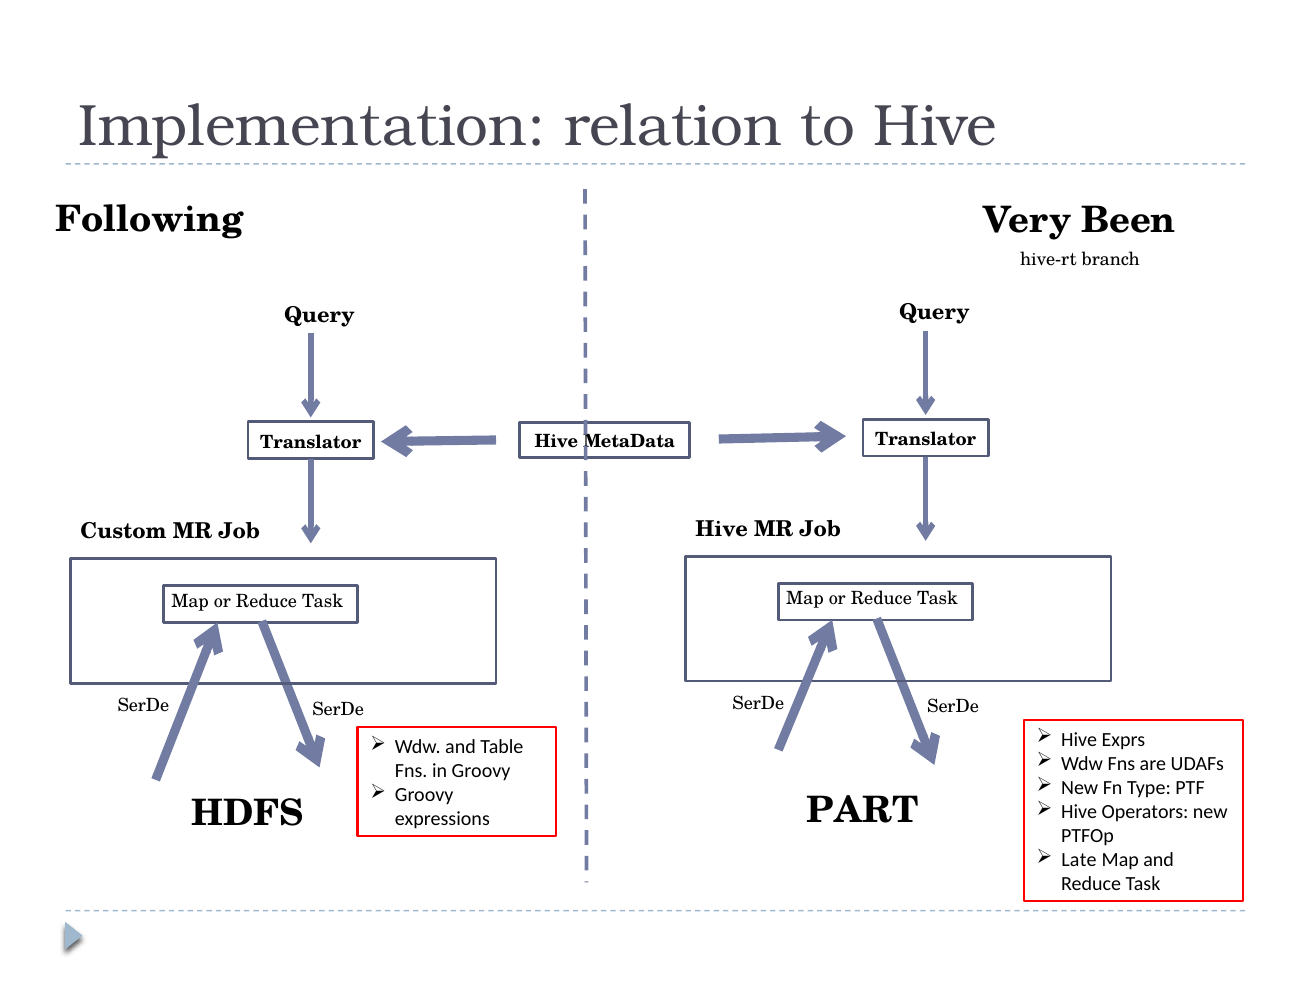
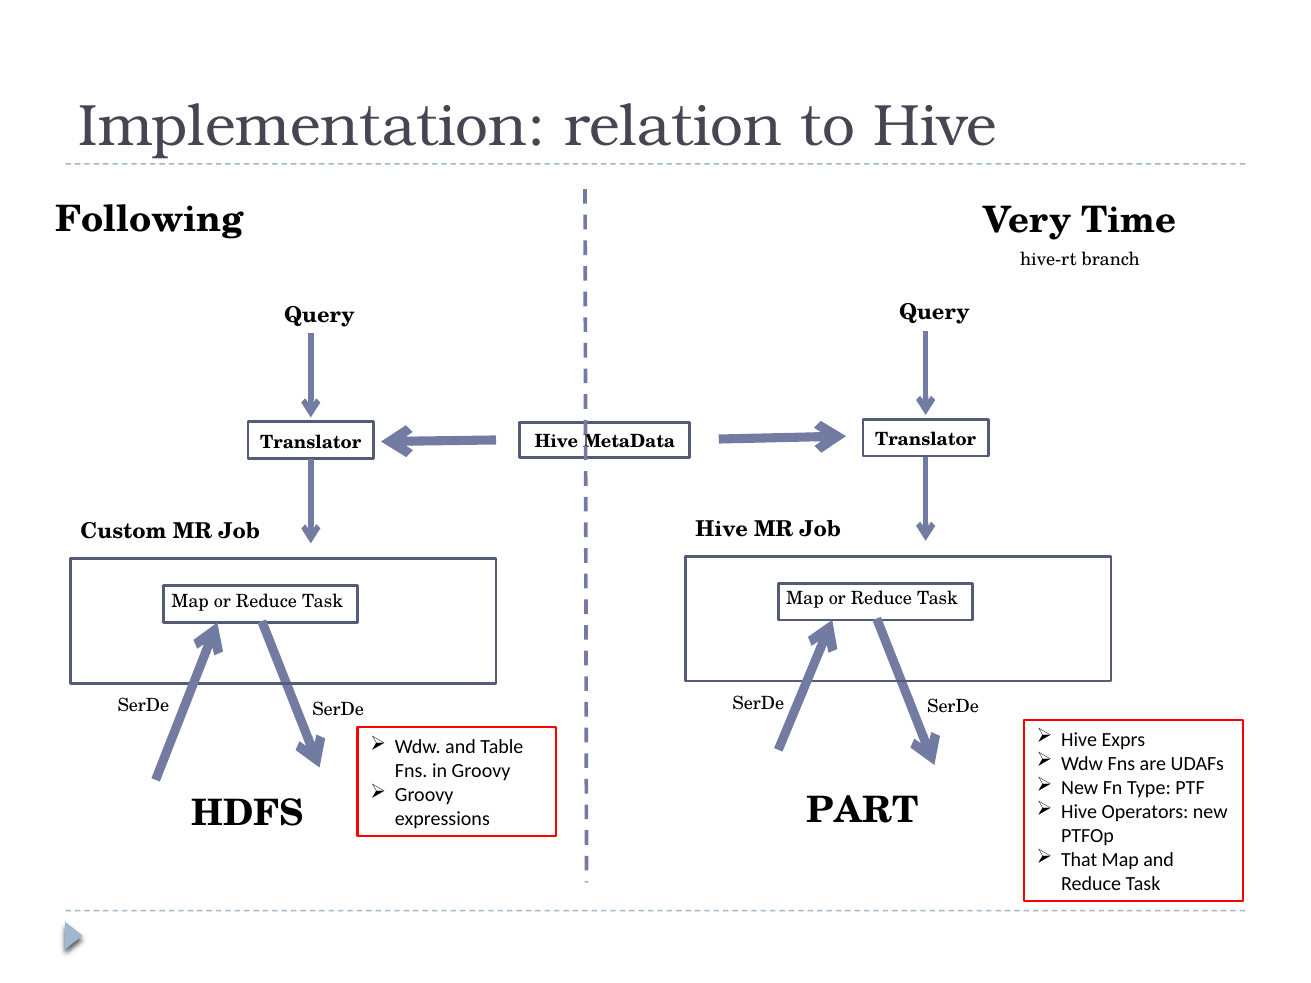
Been: Been -> Time
Late: Late -> That
